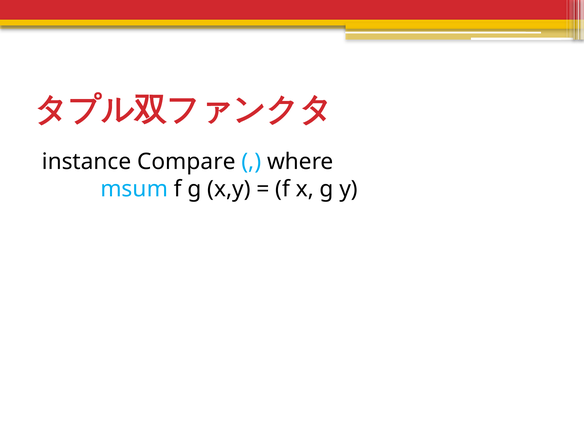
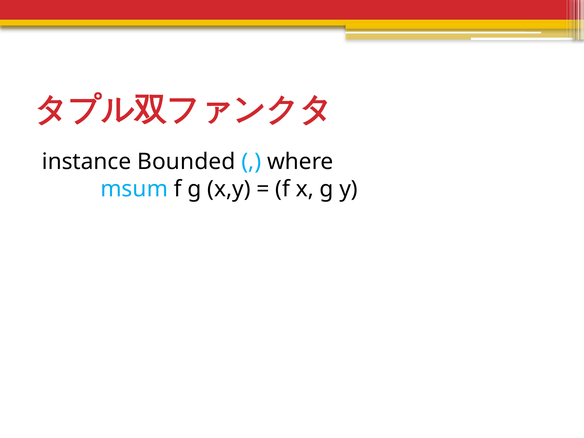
Compare: Compare -> Bounded
